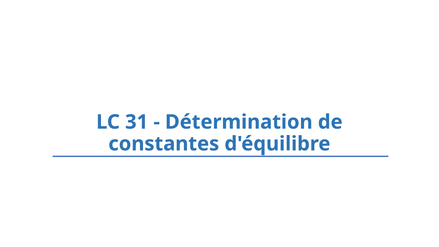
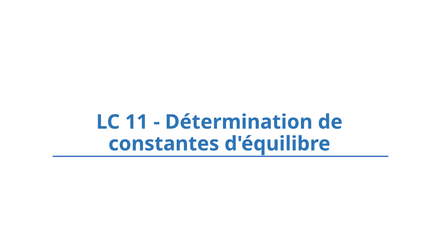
31: 31 -> 11
